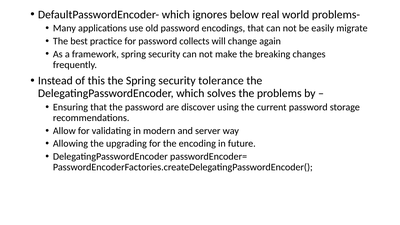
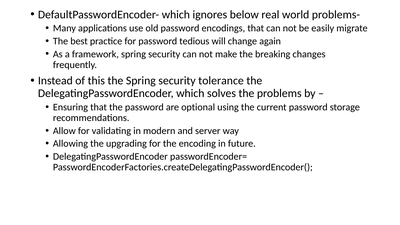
collects: collects -> tedious
discover: discover -> optional
